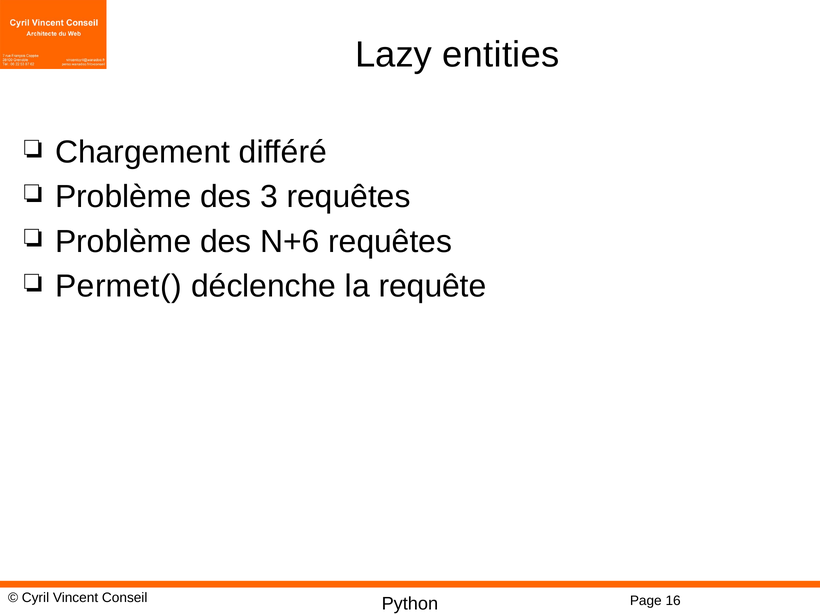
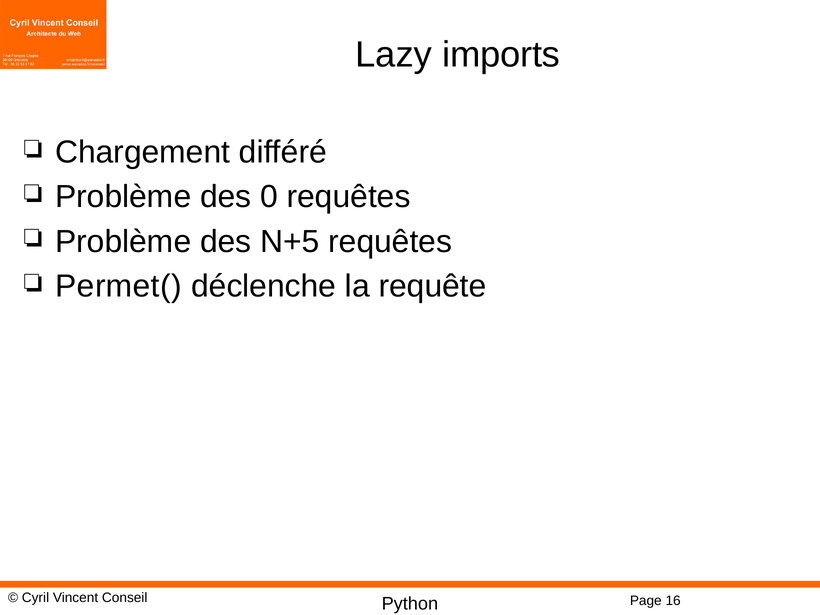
entities: entities -> imports
3: 3 -> 0
N+6: N+6 -> N+5
